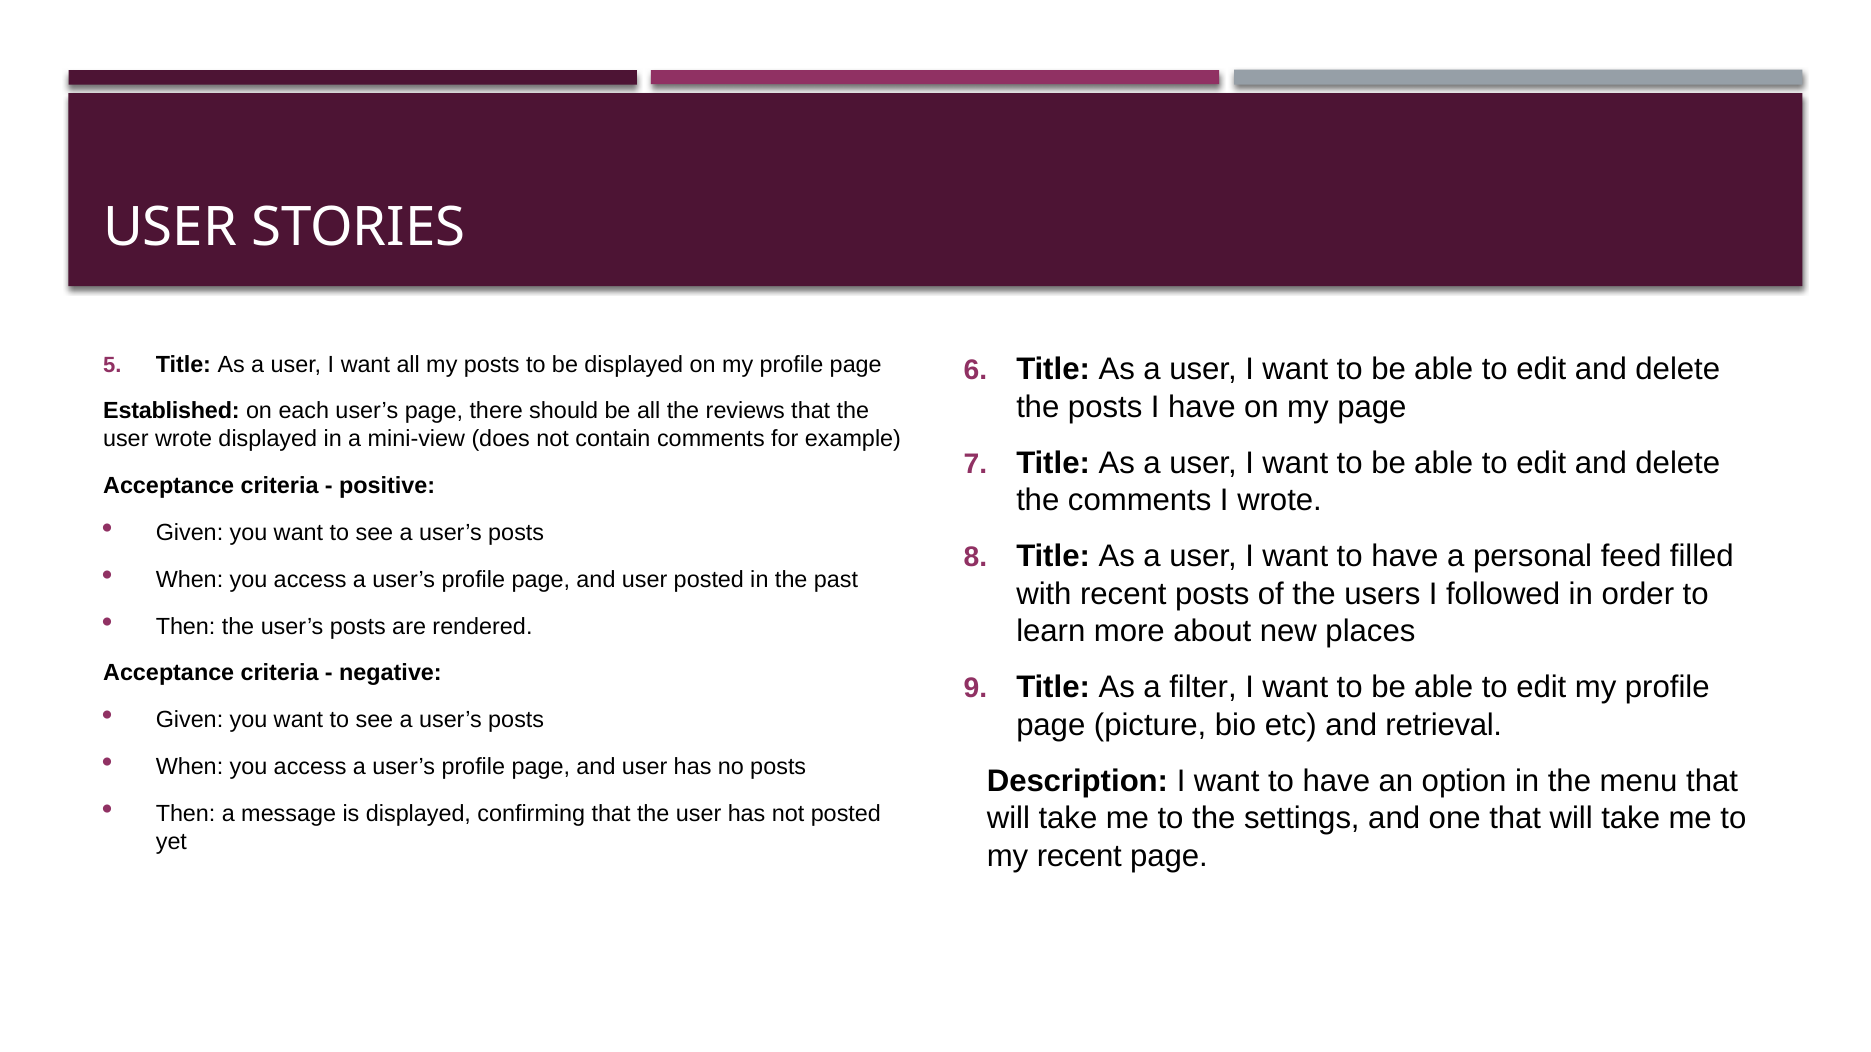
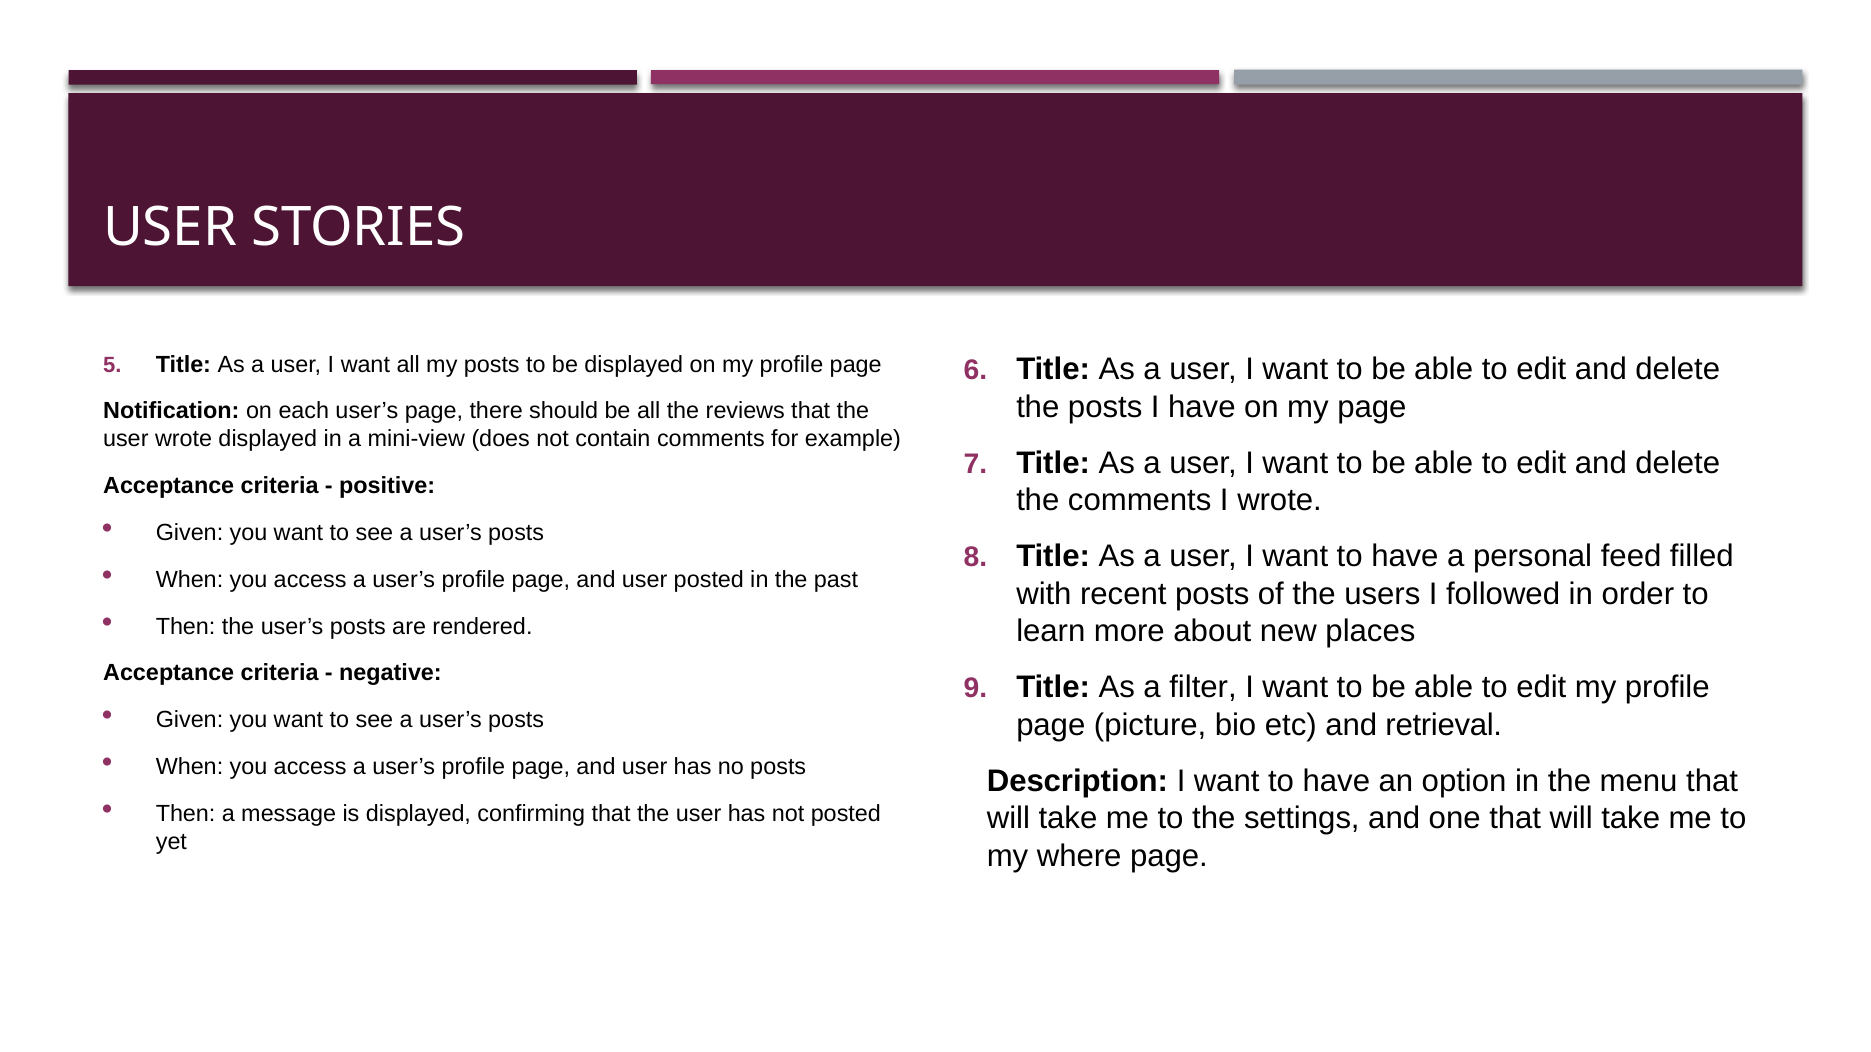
Established: Established -> Notification
my recent: recent -> where
